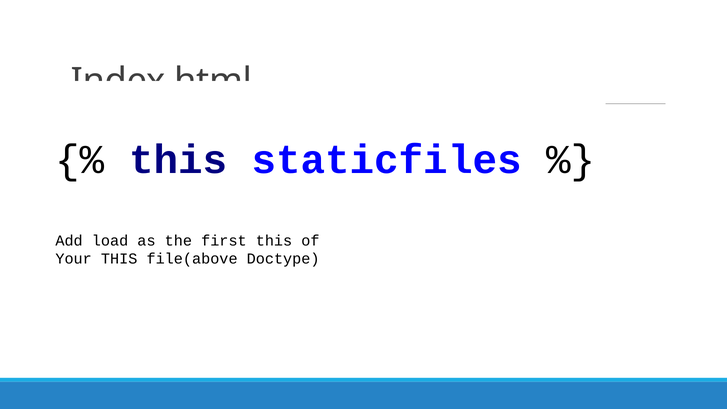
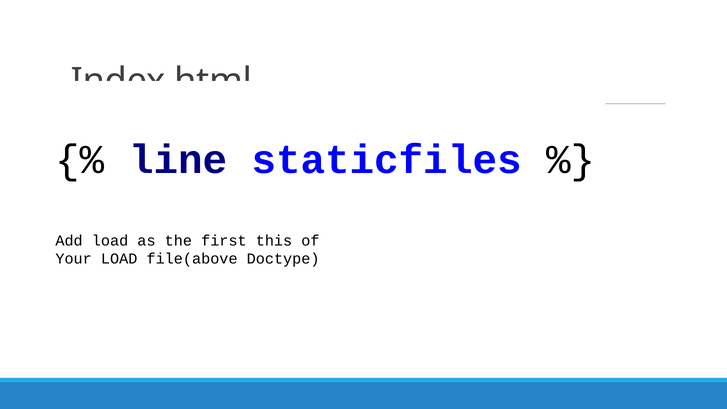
this at (178, 160): this -> line
Your THIS: THIS -> LOAD
